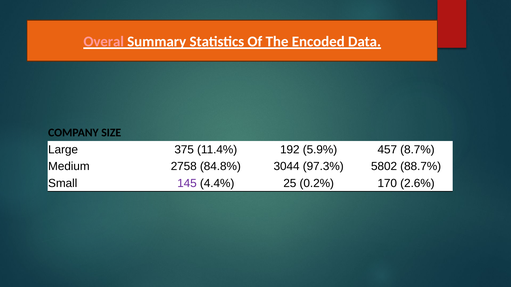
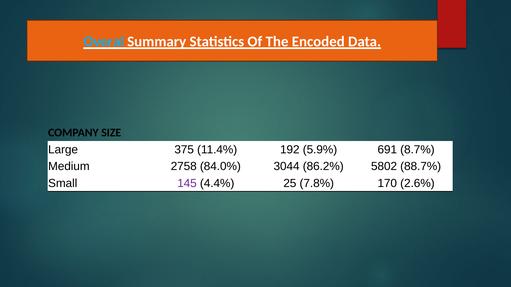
Overal colour: pink -> light blue
457: 457 -> 691
84.8%: 84.8% -> 84.0%
97.3%: 97.3% -> 86.2%
0.2%: 0.2% -> 7.8%
